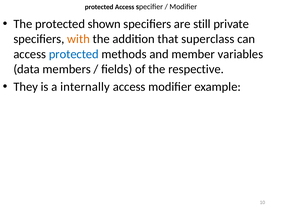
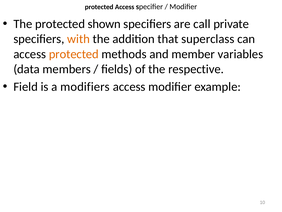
still: still -> call
protected at (74, 54) colour: blue -> orange
They: They -> Field
internally: internally -> modifiers
